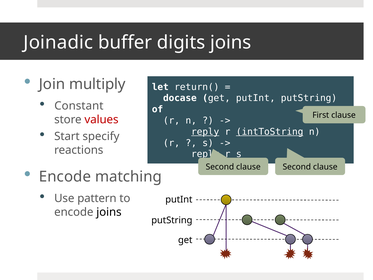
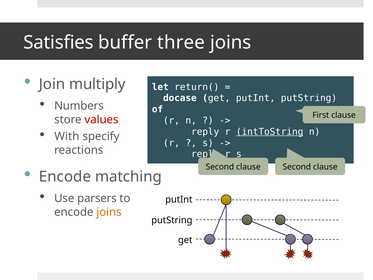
Joinadic: Joinadic -> Satisfies
digits: digits -> three
Constant: Constant -> Numbers
reply at (205, 132) underline: present -> none
Start: Start -> With
pattern: pattern -> parsers
joins at (109, 212) colour: black -> orange
